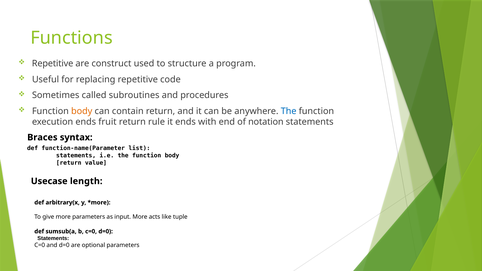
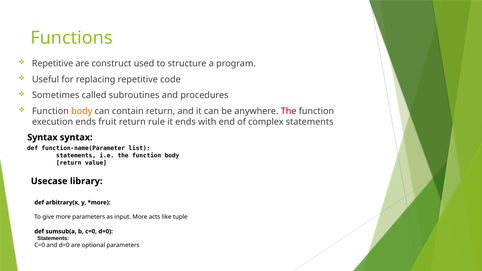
The at (289, 111) colour: blue -> red
notation: notation -> complex
Braces at (42, 137): Braces -> Syntax
length: length -> library
